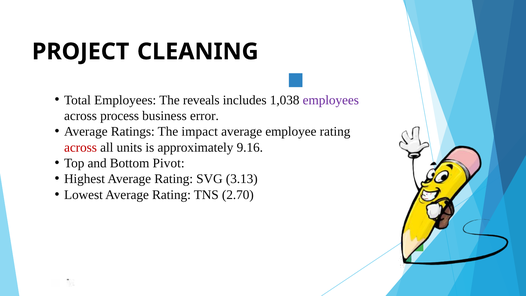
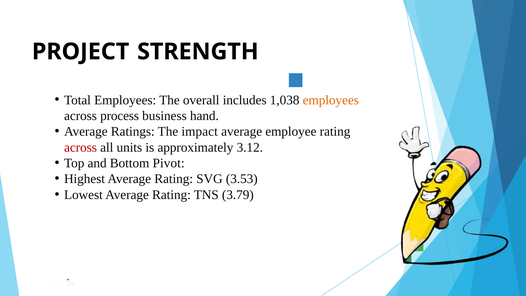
CLEANING: CLEANING -> STRENGTH
reveals: reveals -> overall
employees at (331, 100) colour: purple -> orange
error: error -> hand
9.16: 9.16 -> 3.12
3.13: 3.13 -> 3.53
2.70: 2.70 -> 3.79
